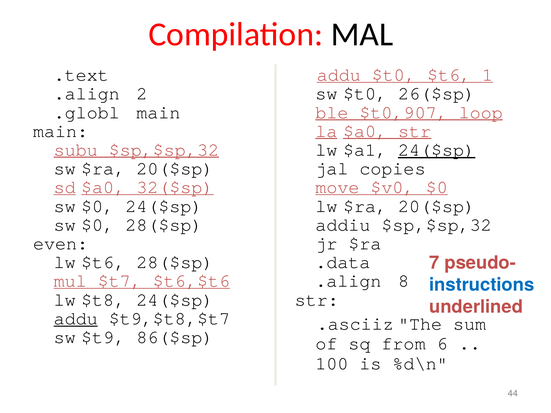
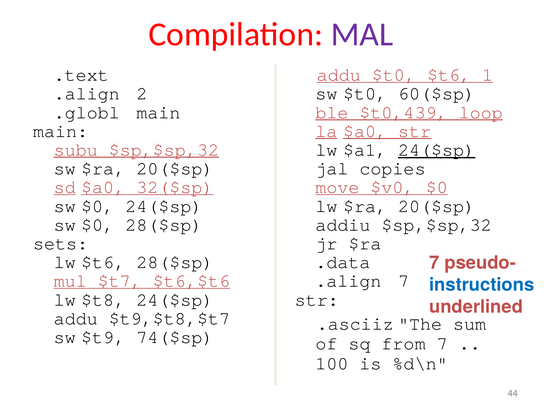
MAL colour: black -> purple
26($sp: 26($sp -> 60($sp
$t0,907: $t0,907 -> $t0,439
even: even -> sets
.align 8: 8 -> 7
addu at (76, 319) underline: present -> none
86($sp: 86($sp -> 74($sp
from 6: 6 -> 7
